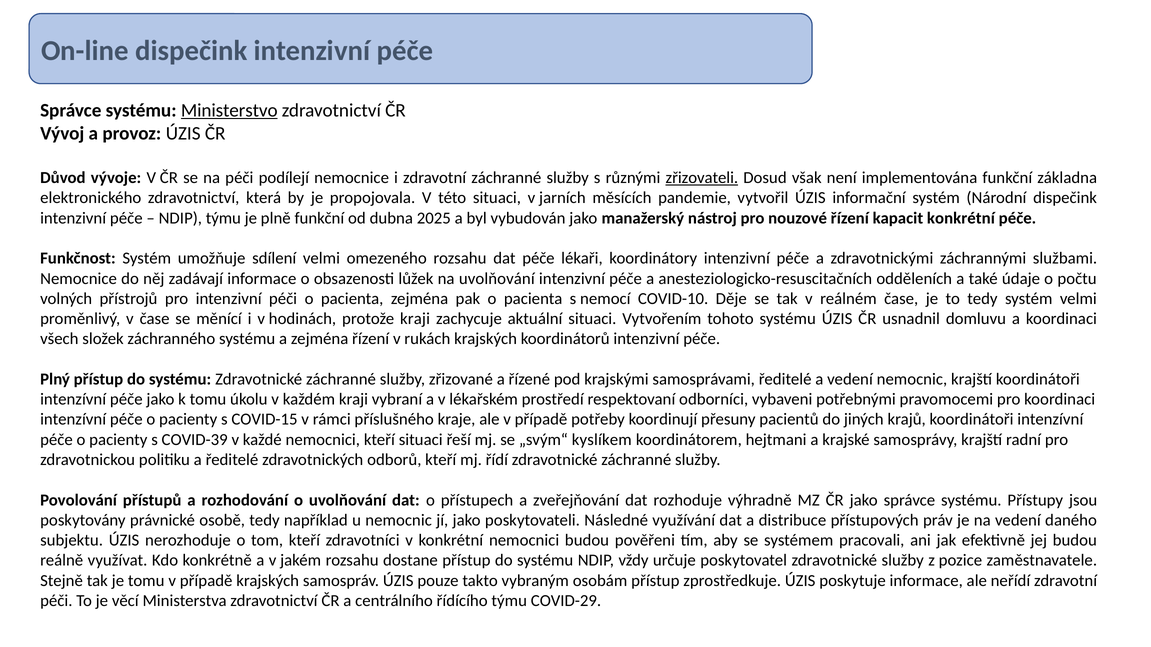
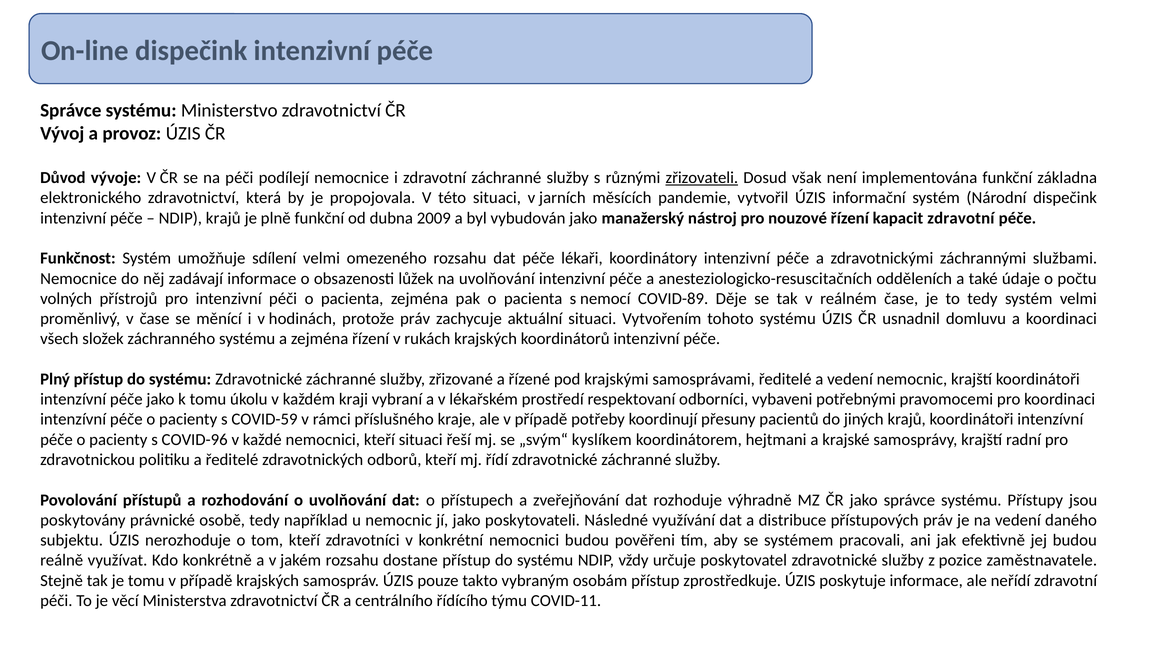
Ministerstvo underline: present -> none
NDIP týmu: týmu -> krajů
2025: 2025 -> 2009
kapacit konkrétní: konkrétní -> zdravotní
COVID-10: COVID-10 -> COVID-89
protože kraji: kraji -> práv
COVID-15: COVID-15 -> COVID-59
COVID-39: COVID-39 -> COVID-96
COVID-29: COVID-29 -> COVID-11
